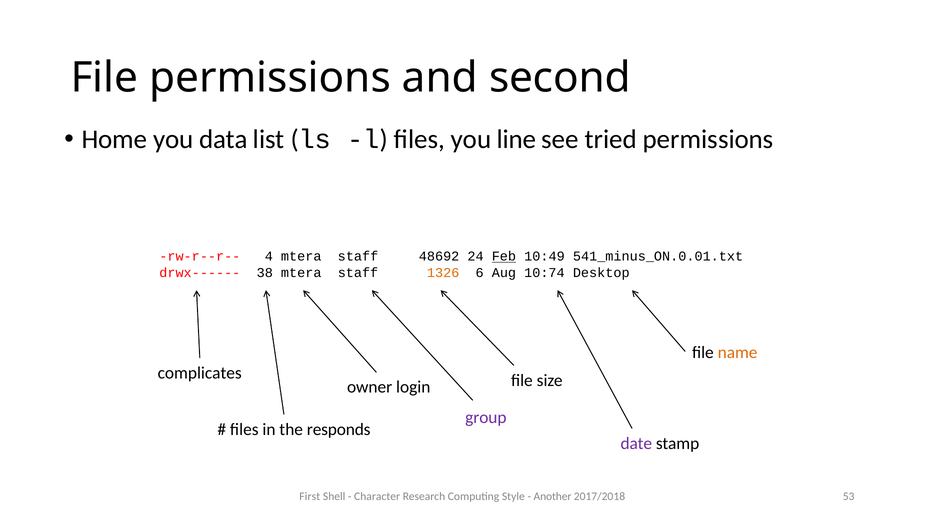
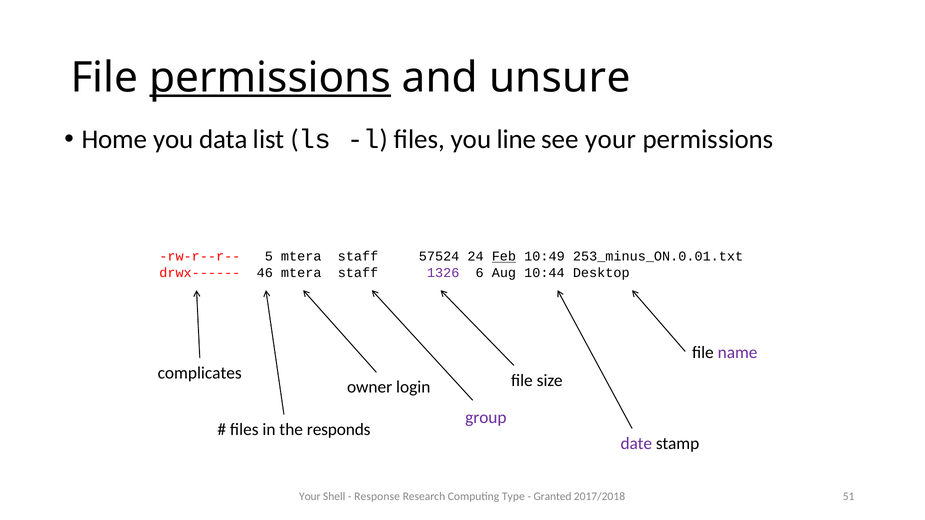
permissions at (270, 78) underline: none -> present
second: second -> unsure
see tried: tried -> your
4: 4 -> 5
48692: 48692 -> 57524
541_minus_ON.0.01.txt: 541_minus_ON.0.01.txt -> 253_minus_ON.0.01.txt
38: 38 -> 46
1326 colour: orange -> purple
10:74: 10:74 -> 10:44
name colour: orange -> purple
First at (310, 497): First -> Your
Character: Character -> Response
Style: Style -> Type
Another: Another -> Granted
53: 53 -> 51
